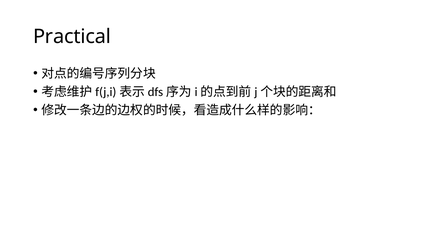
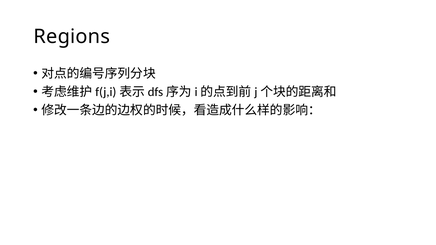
Practical: Practical -> Regions
